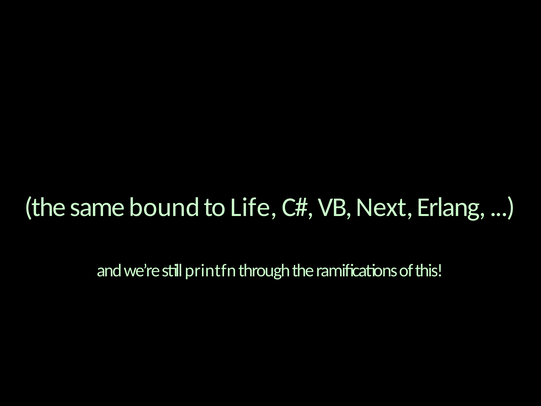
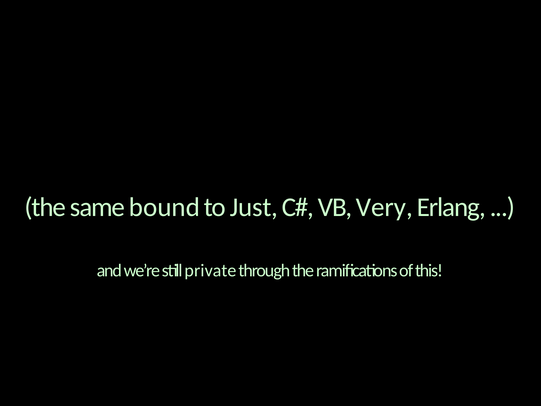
Life: Life -> Just
Next: Next -> Very
printfn: printfn -> private
